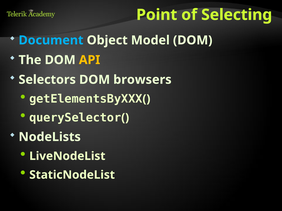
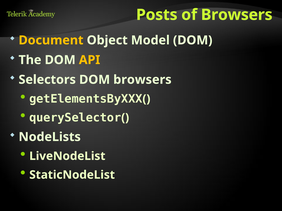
Point: Point -> Posts
of Selecting: Selecting -> Browsers
Document colour: light blue -> yellow
